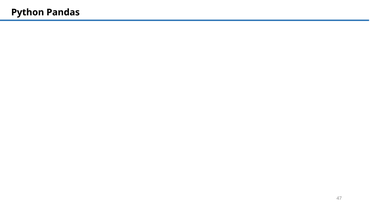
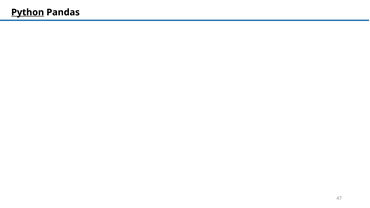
Python underline: none -> present
